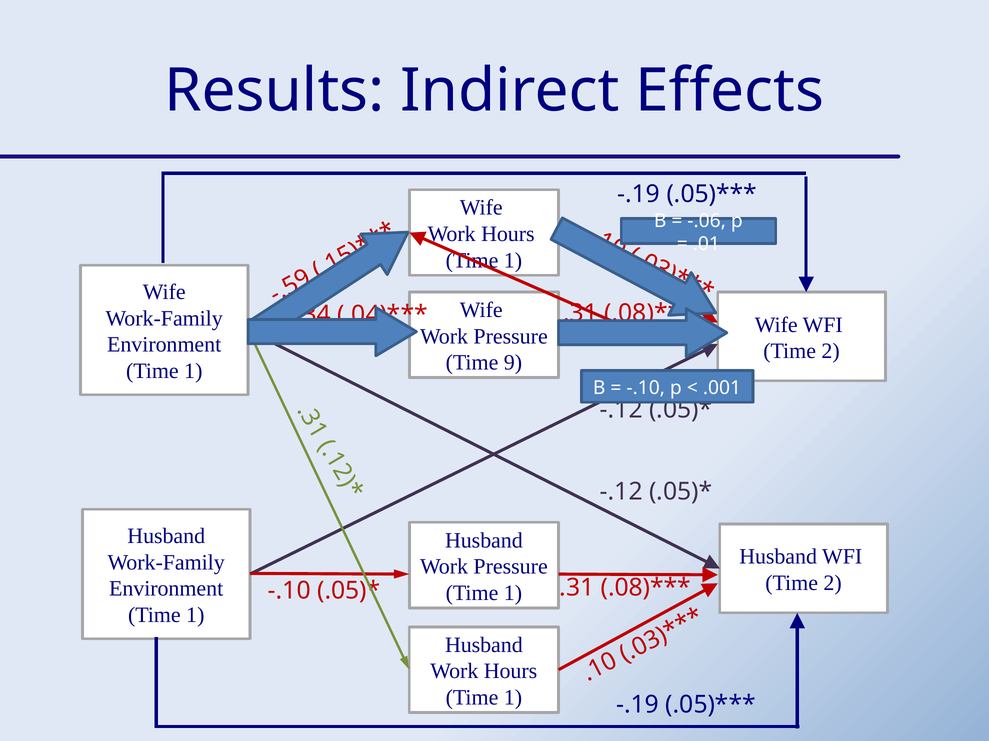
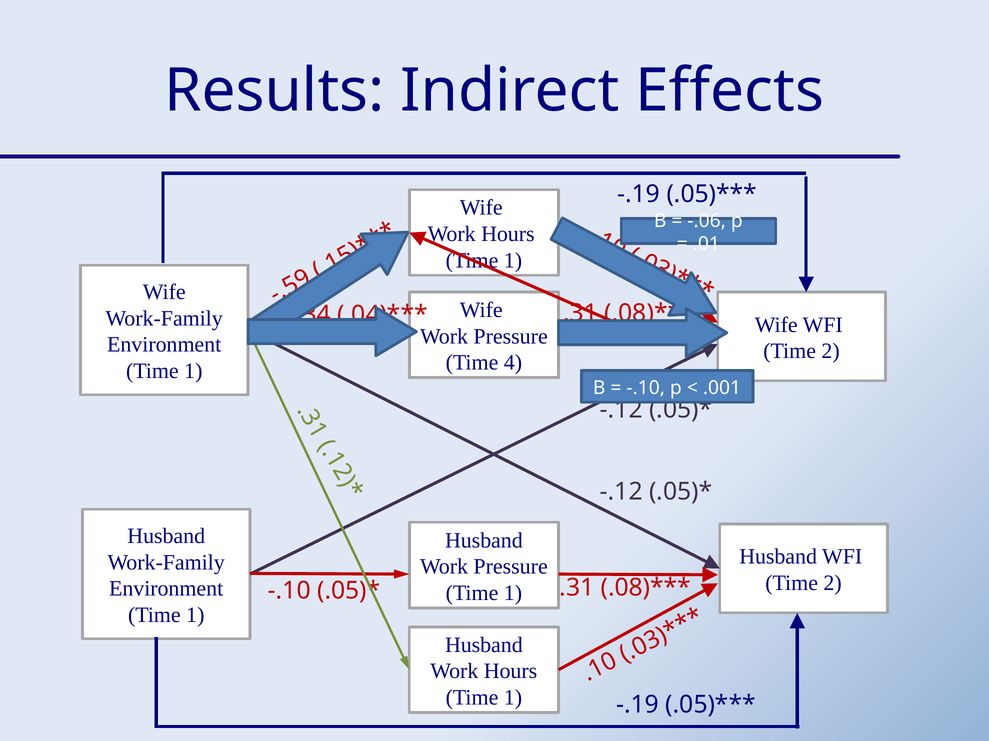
Time 9: 9 -> 4
